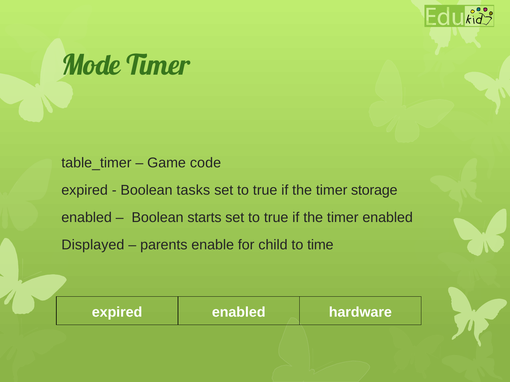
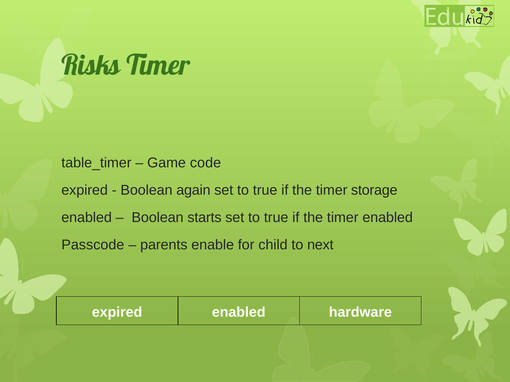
Mode: Mode -> Risks
tasks: tasks -> again
Displayed: Displayed -> Passcode
time: time -> next
